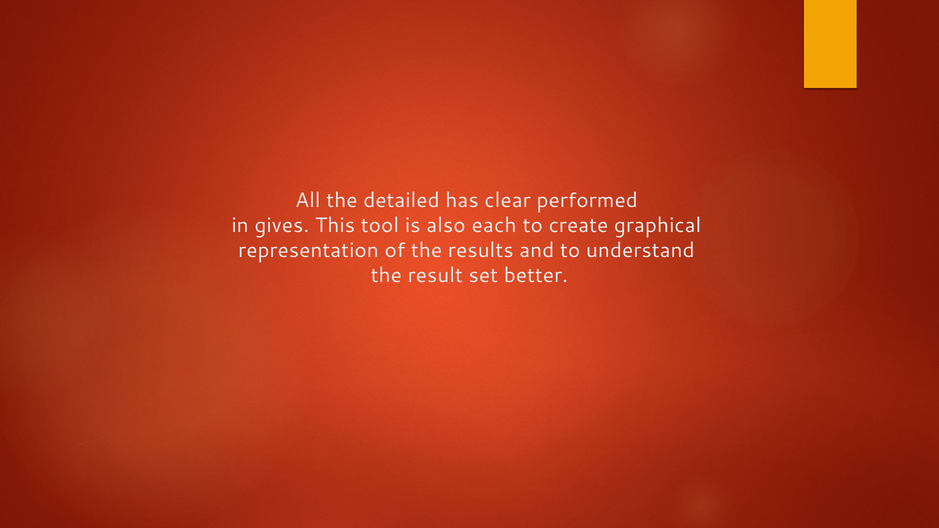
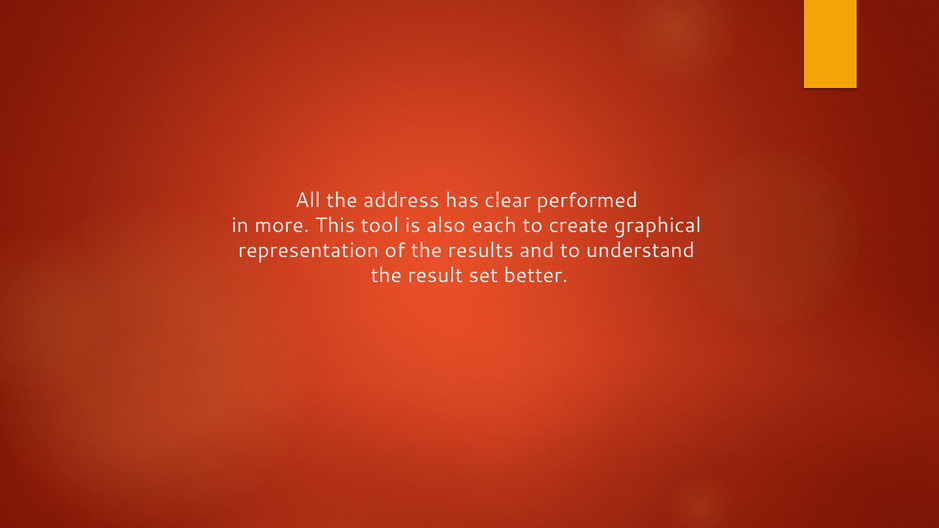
detailed: detailed -> address
gives: gives -> more
